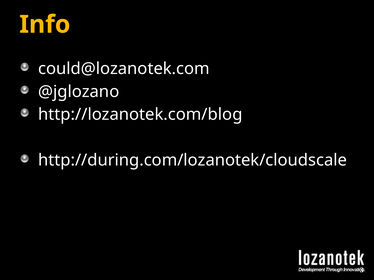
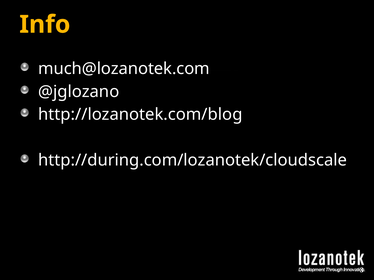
could@lozanotek.com: could@lozanotek.com -> much@lozanotek.com
